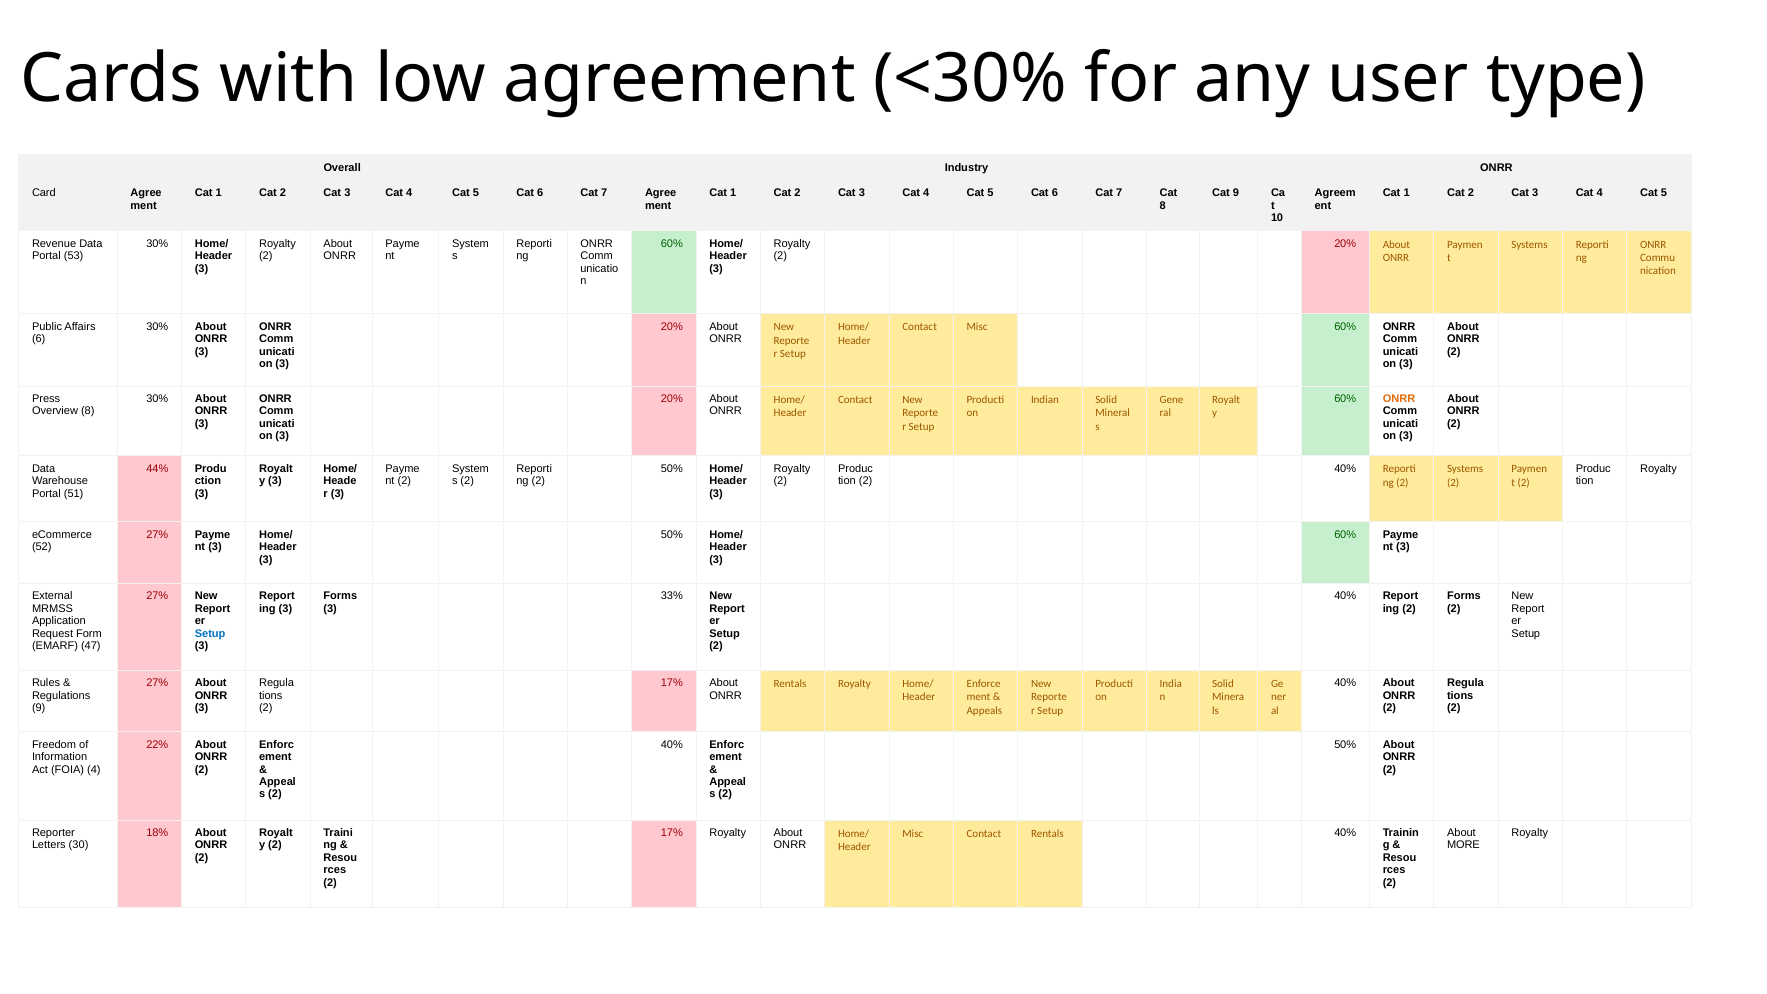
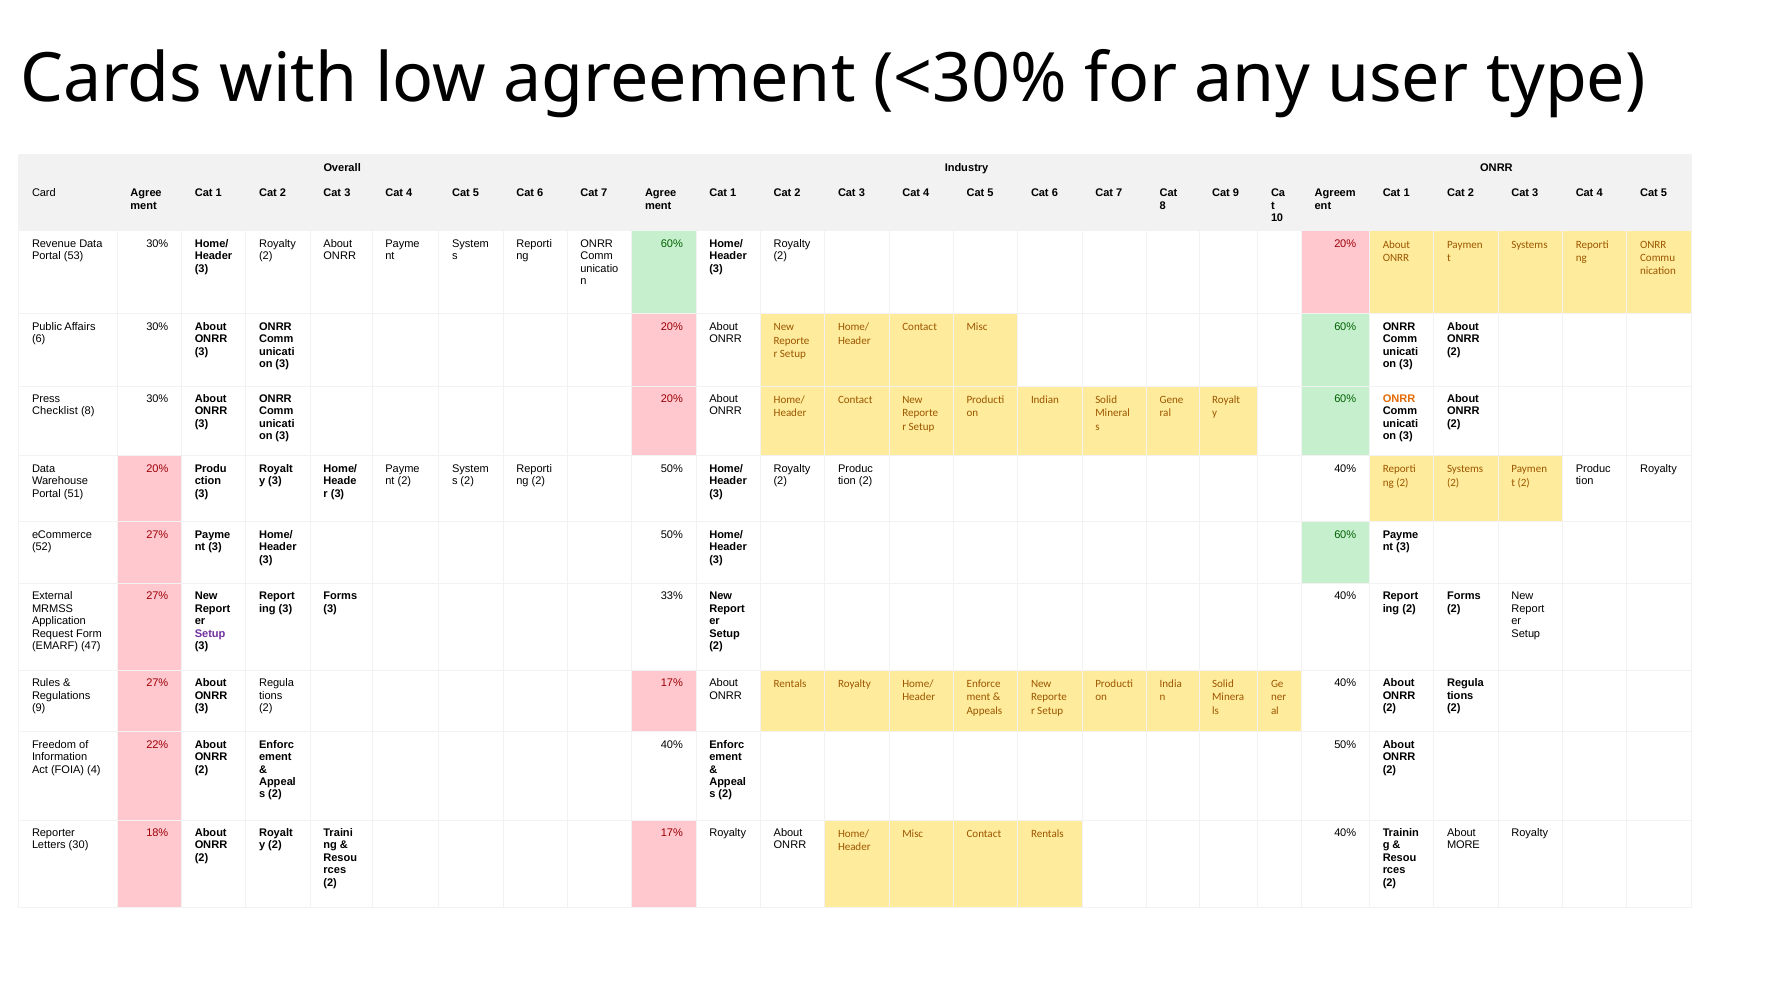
Overview: Overview -> Checklist
44% at (157, 469): 44% -> 20%
Setup at (210, 633) colour: blue -> purple
